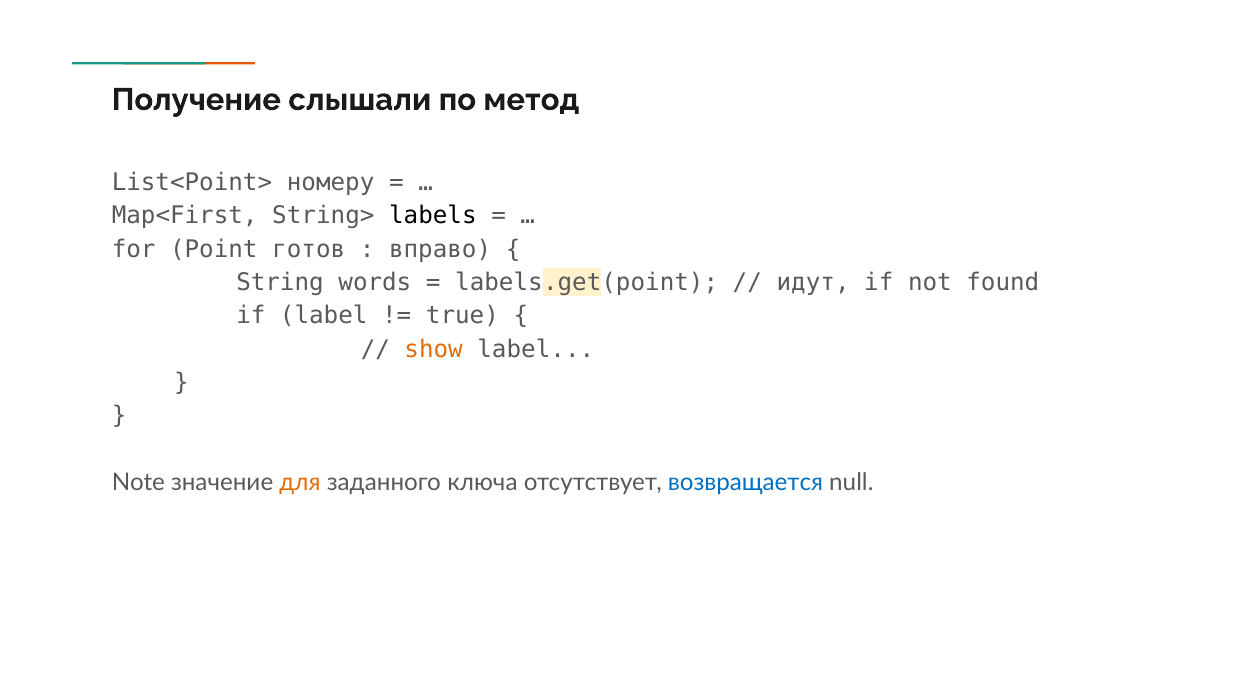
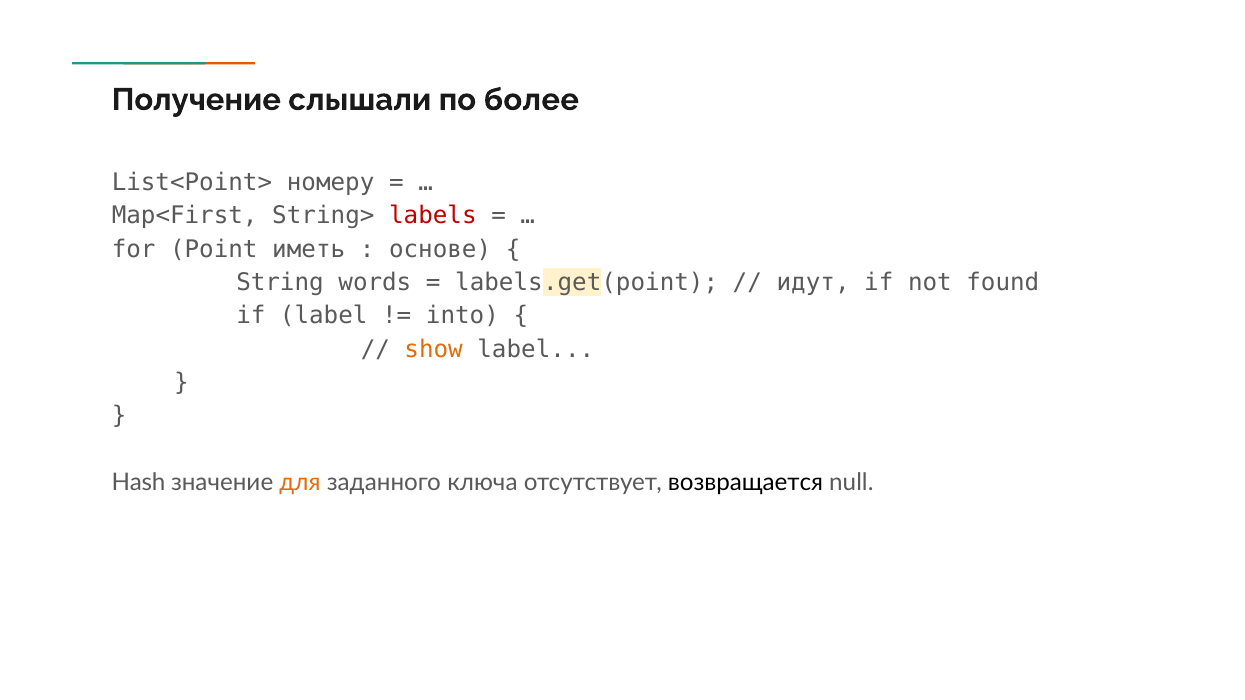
метод: метод -> более
labels colour: black -> red
готов: готов -> иметь
вправо: вправо -> основе
true: true -> into
Note: Note -> Hash
возвращается colour: blue -> black
